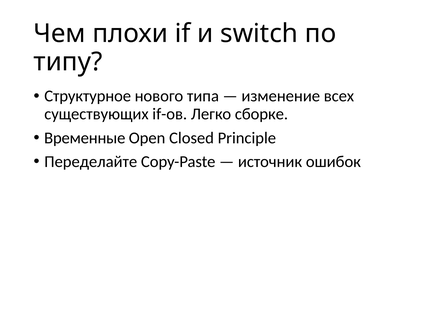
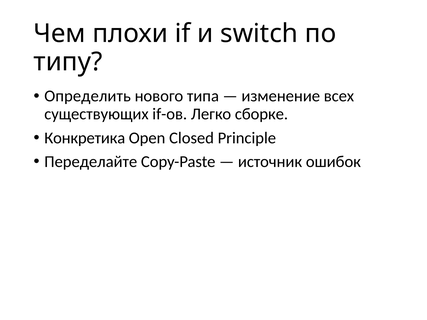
Структурное: Структурное -> Определить
Временные: Временные -> Конкретика
